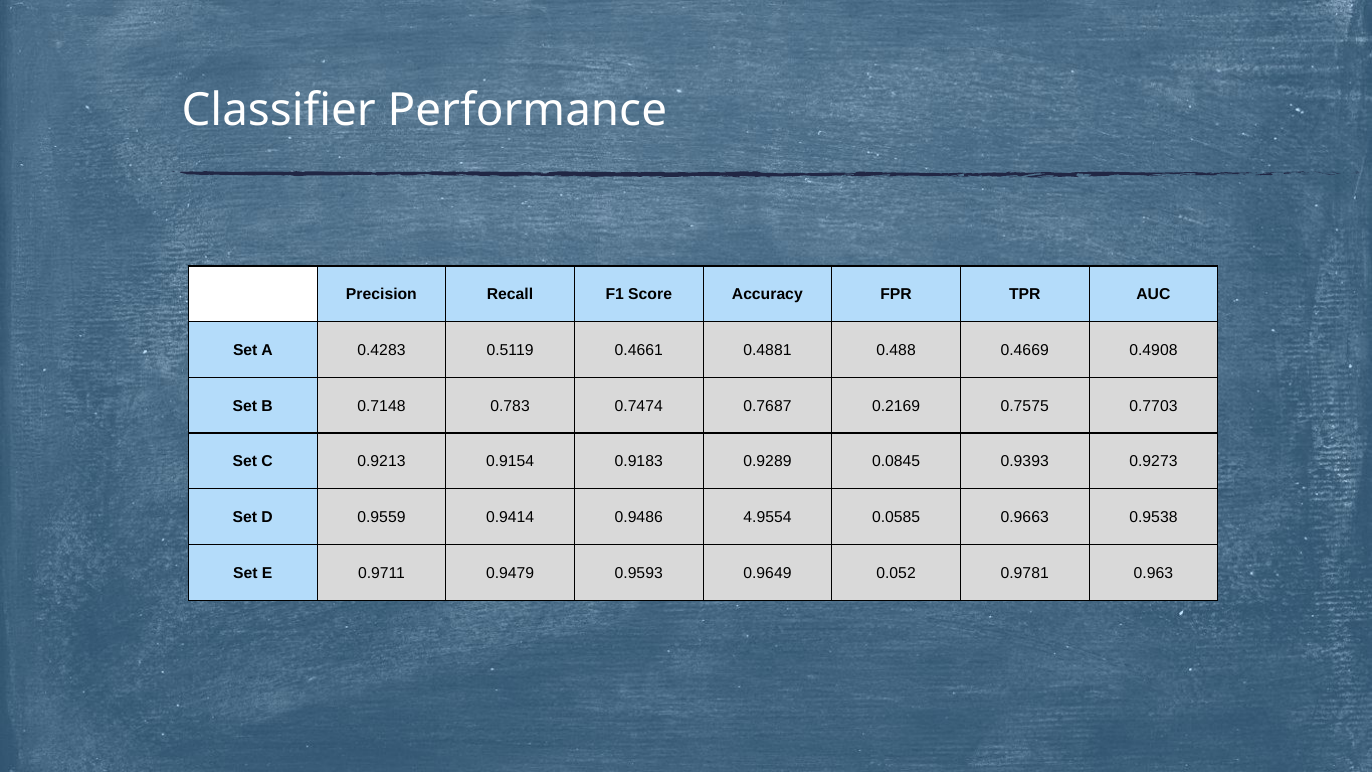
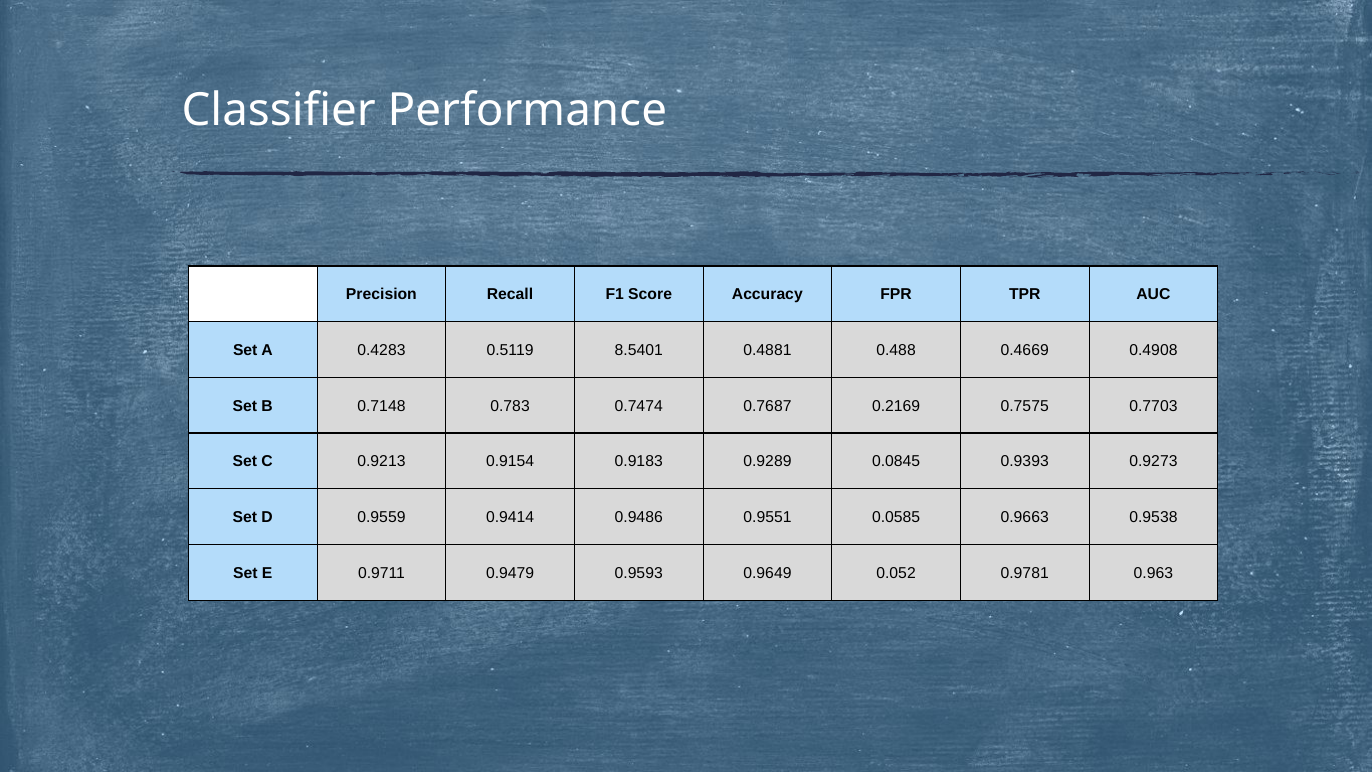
0.4661: 0.4661 -> 8.5401
4.9554: 4.9554 -> 0.9551
